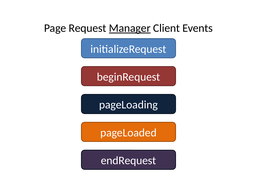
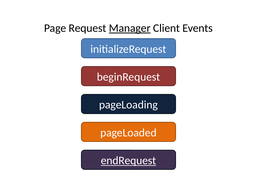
endRequest underline: none -> present
